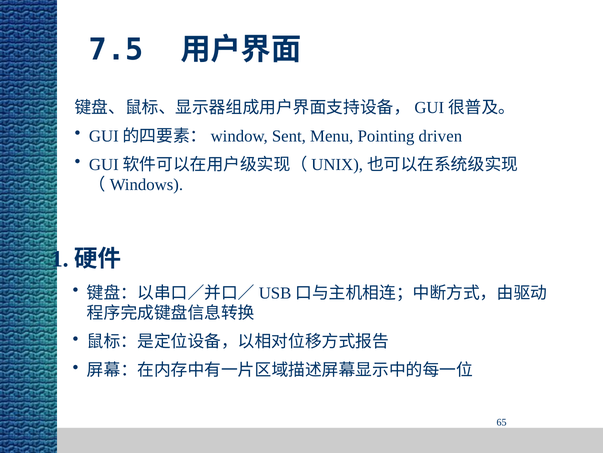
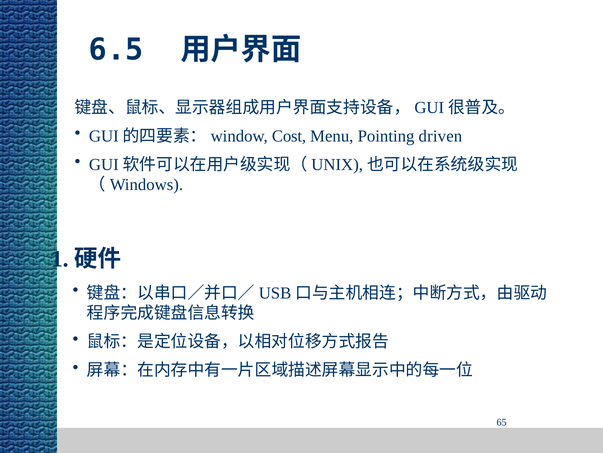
7.5: 7.5 -> 6.5
Sent: Sent -> Cost
